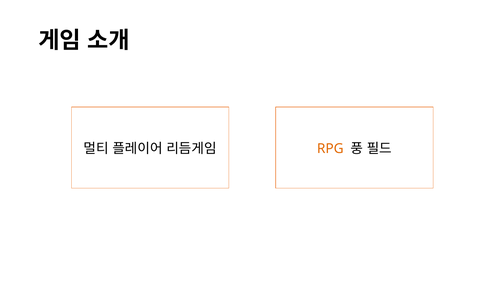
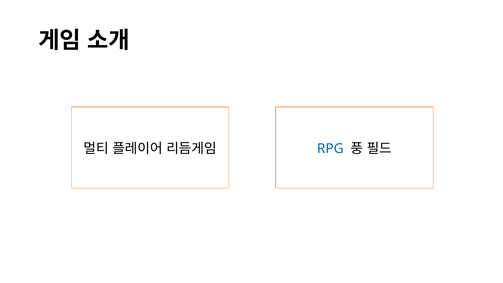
RPG colour: orange -> blue
